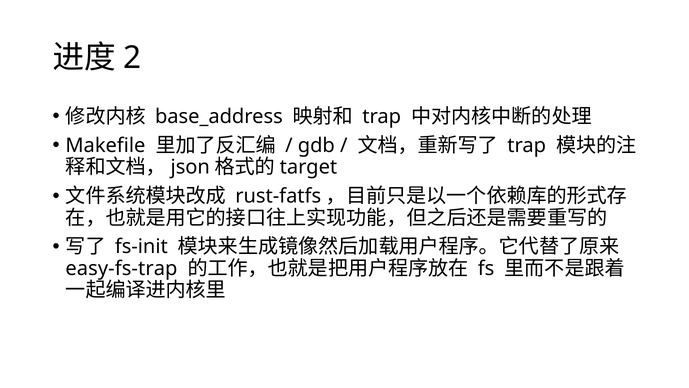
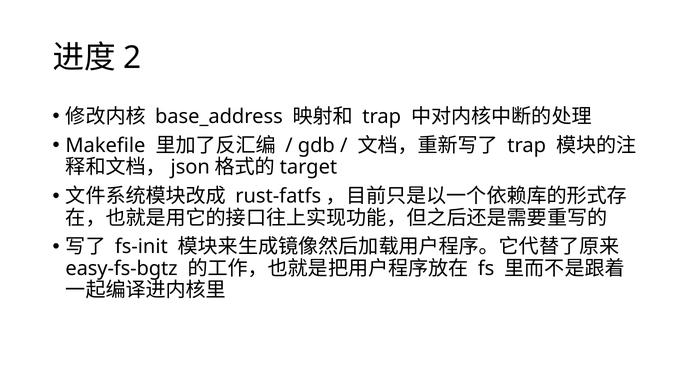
easy-fs-trap: easy-fs-trap -> easy-fs-bgtz
